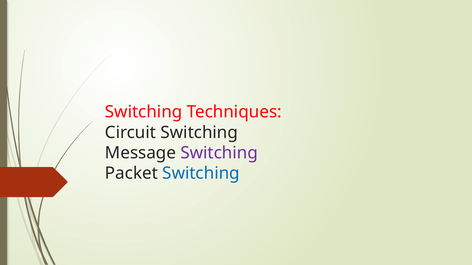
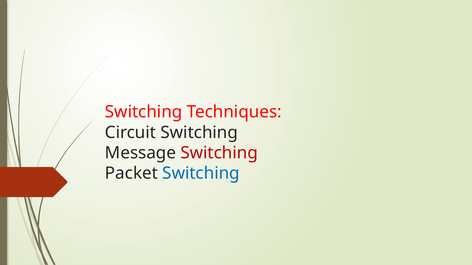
Switching at (219, 153) colour: purple -> red
